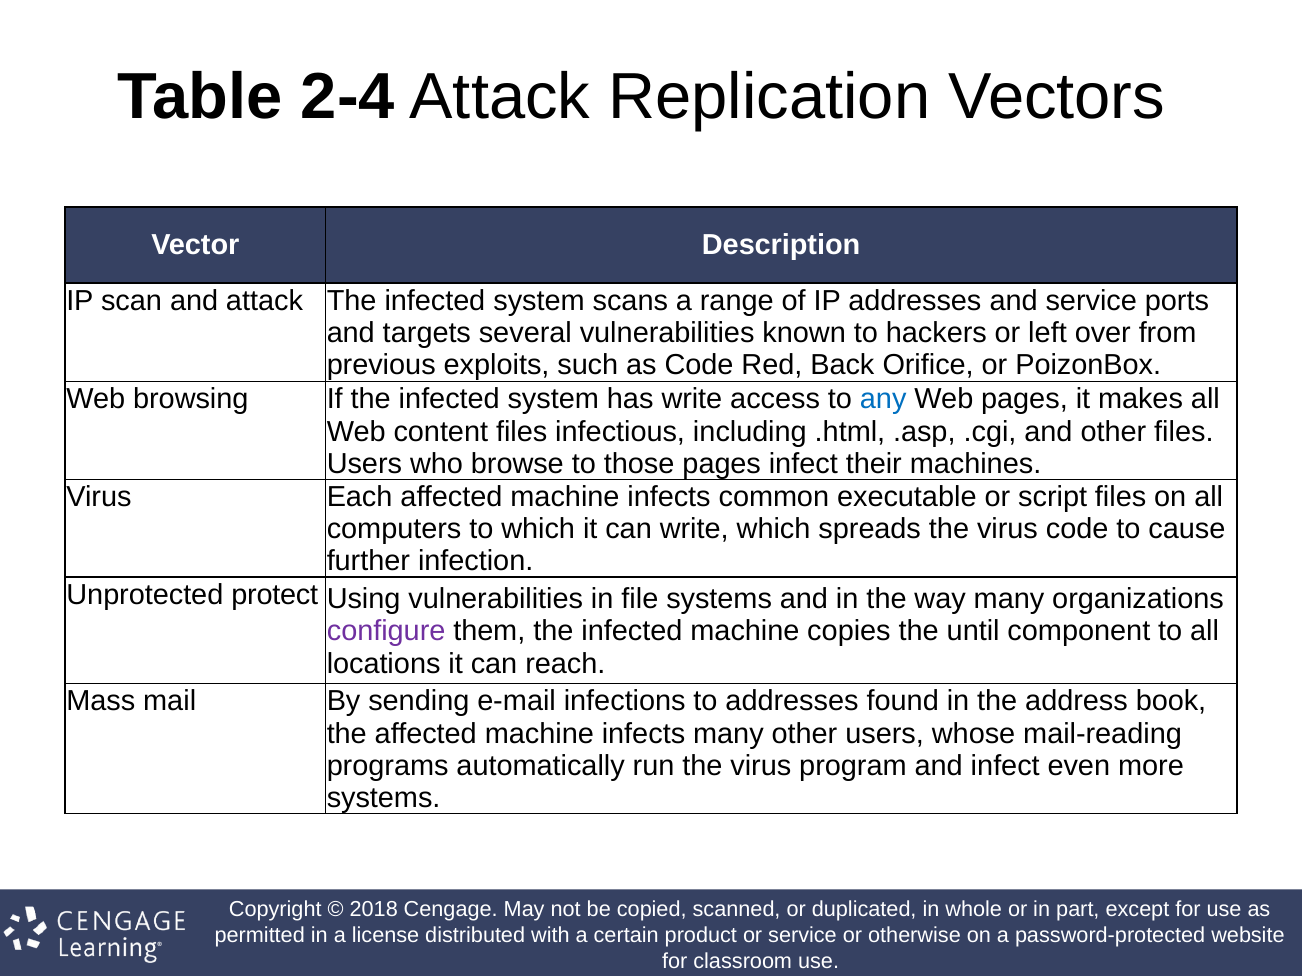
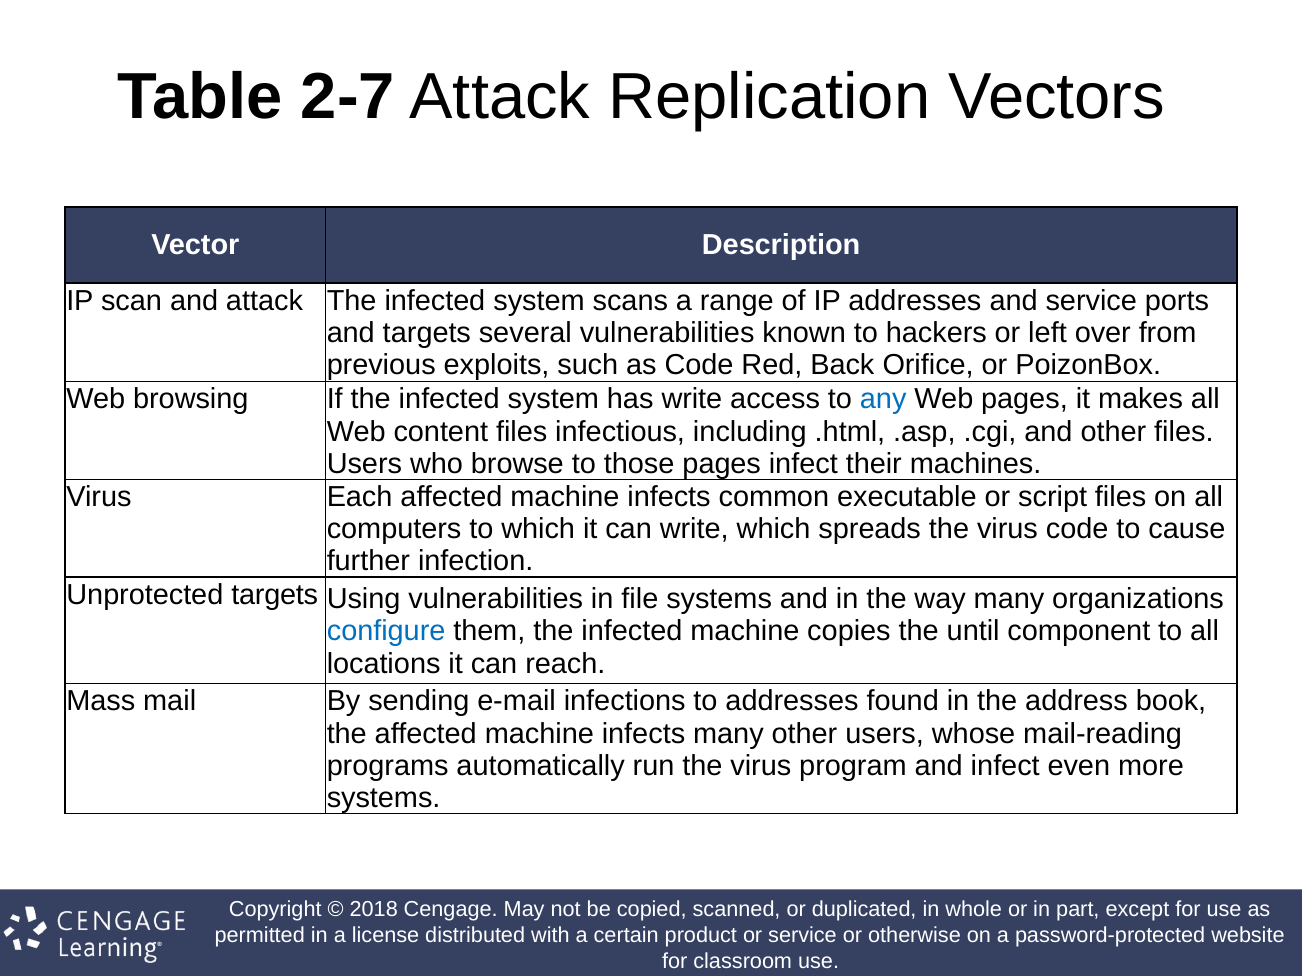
2-4: 2-4 -> 2-7
Unprotected protect: protect -> targets
configure colour: purple -> blue
